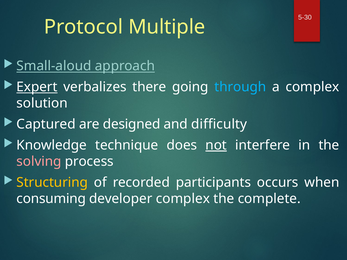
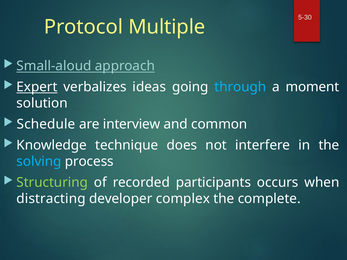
there: there -> ideas
a complex: complex -> moment
Captured: Captured -> Schedule
designed: designed -> interview
difficulty: difficulty -> common
not underline: present -> none
solving colour: pink -> light blue
Structuring colour: yellow -> light green
consuming: consuming -> distracting
